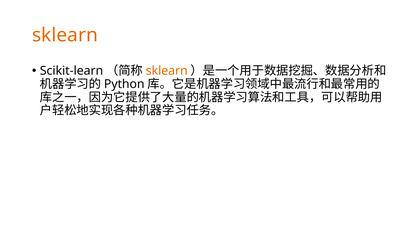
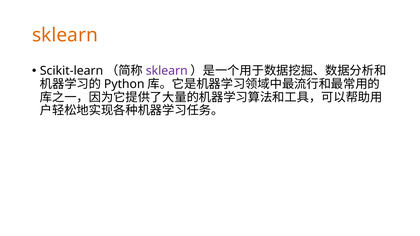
sklearn at (167, 71) colour: orange -> purple
